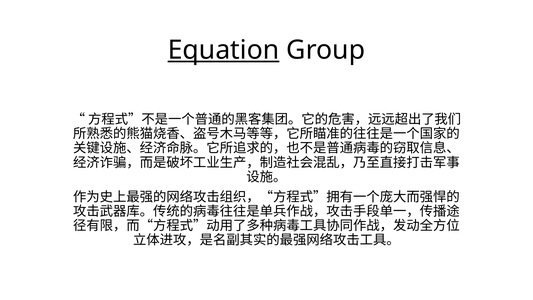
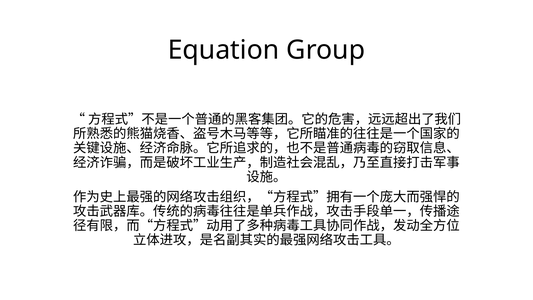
Equation underline: present -> none
